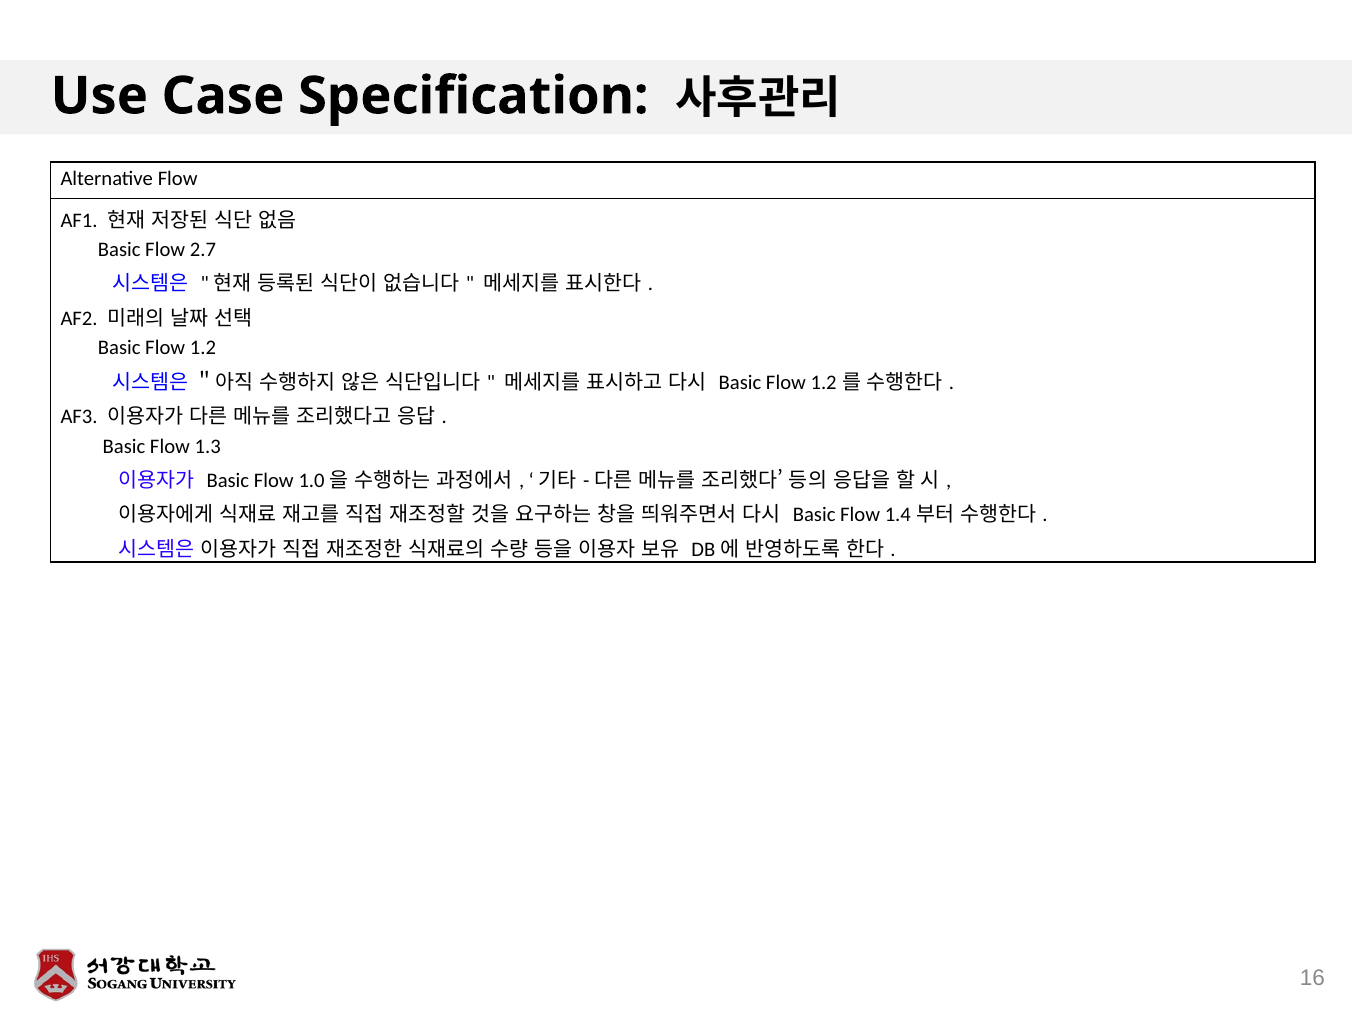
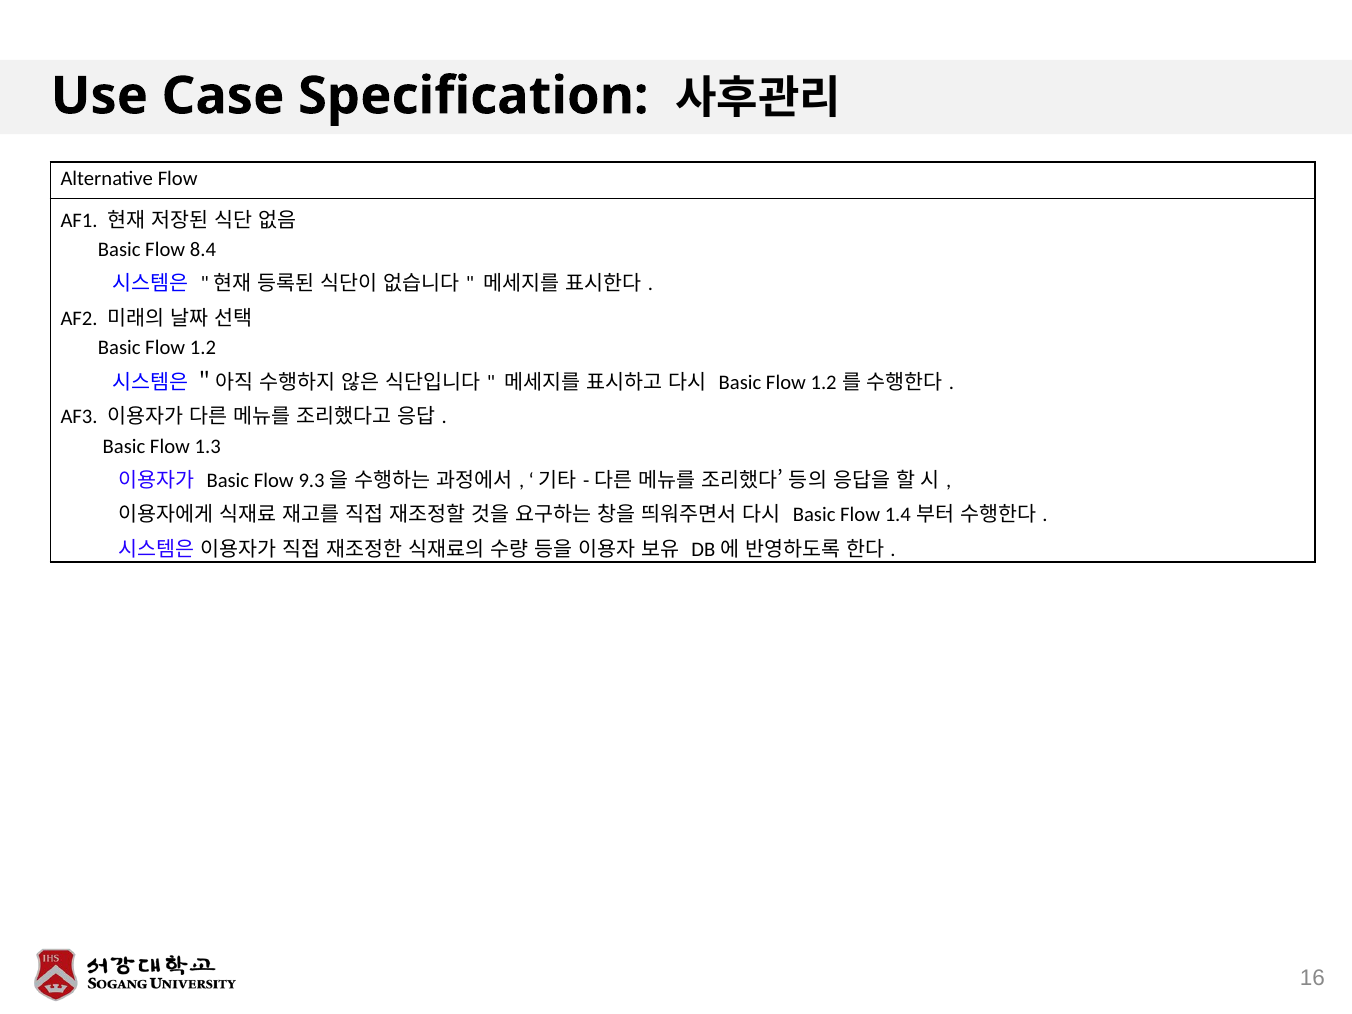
2.7: 2.7 -> 8.4
1.0: 1.0 -> 9.3
